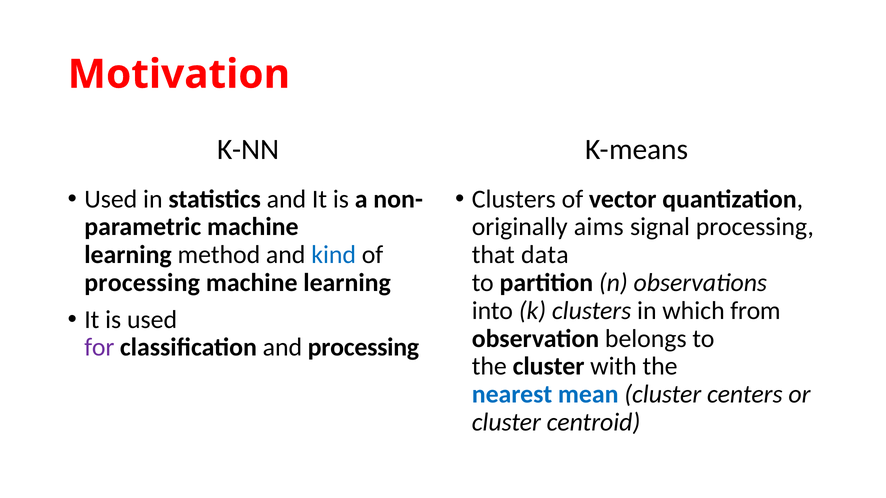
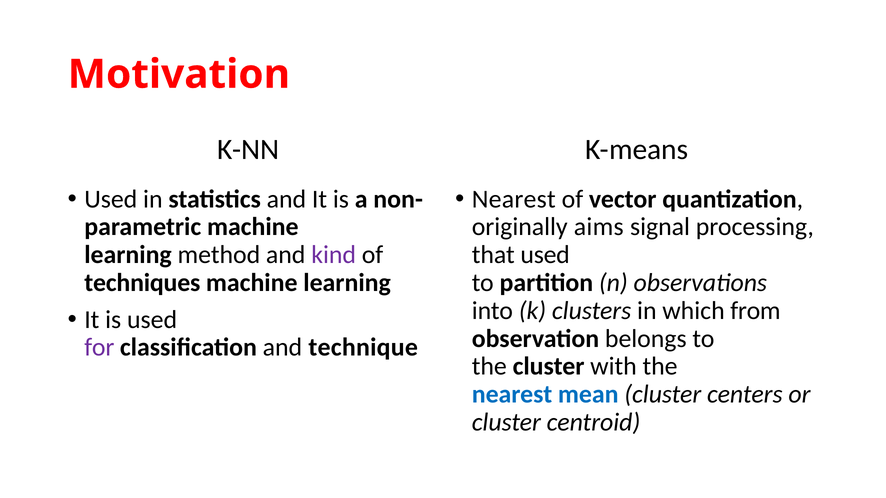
Clusters at (514, 199): Clusters -> Nearest
kind colour: blue -> purple
that data: data -> used
processing at (142, 283): processing -> techniques
and processing: processing -> technique
